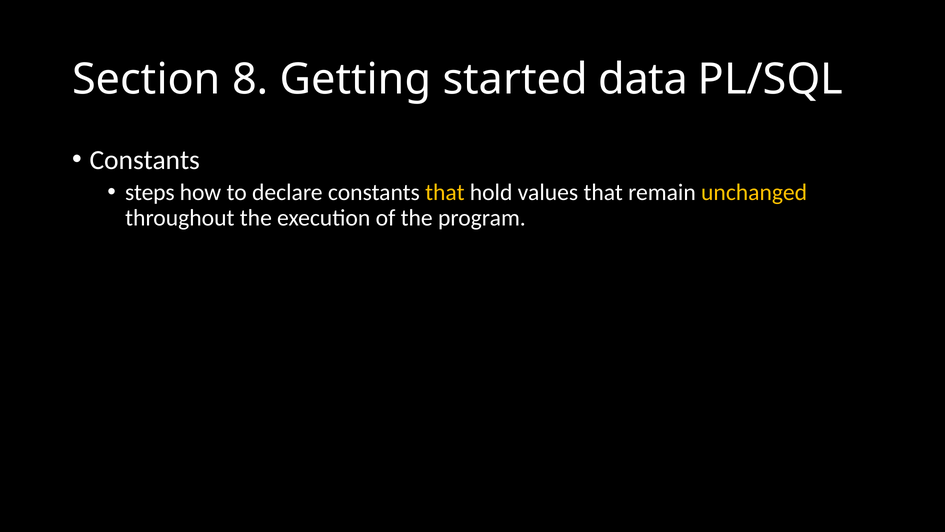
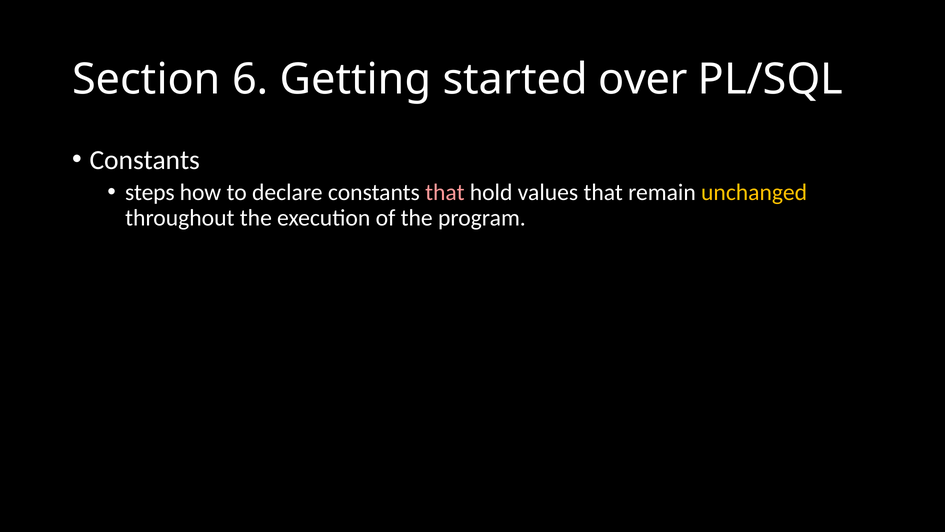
8: 8 -> 6
data: data -> over
that at (445, 192) colour: yellow -> pink
